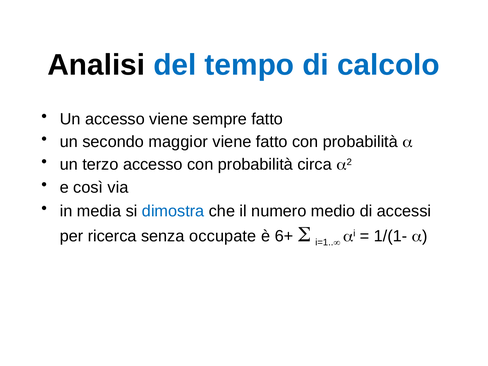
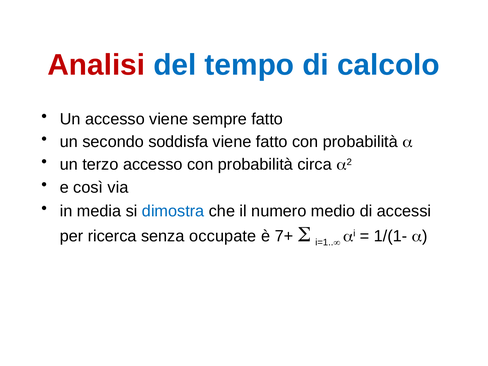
Analisi colour: black -> red
maggior: maggior -> soddisfa
6+: 6+ -> 7+
